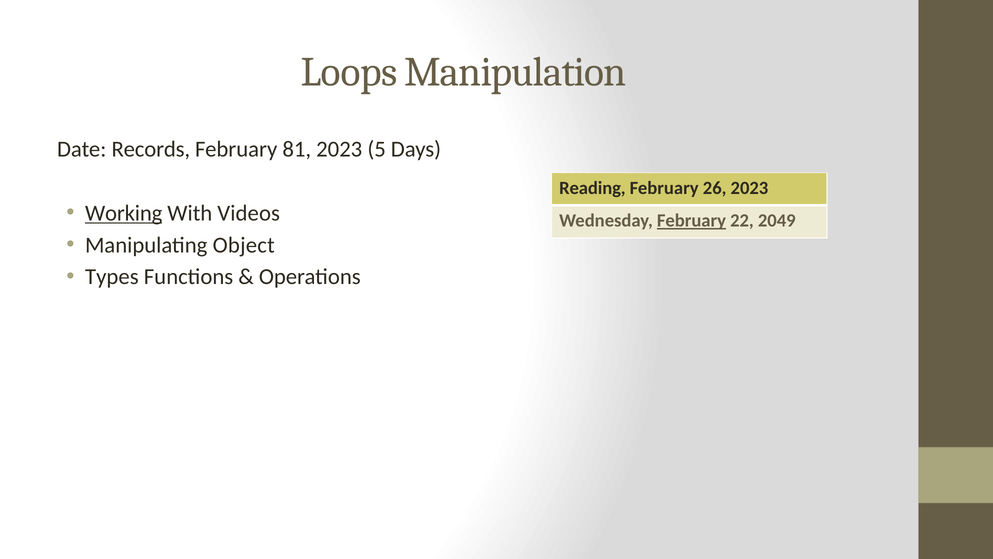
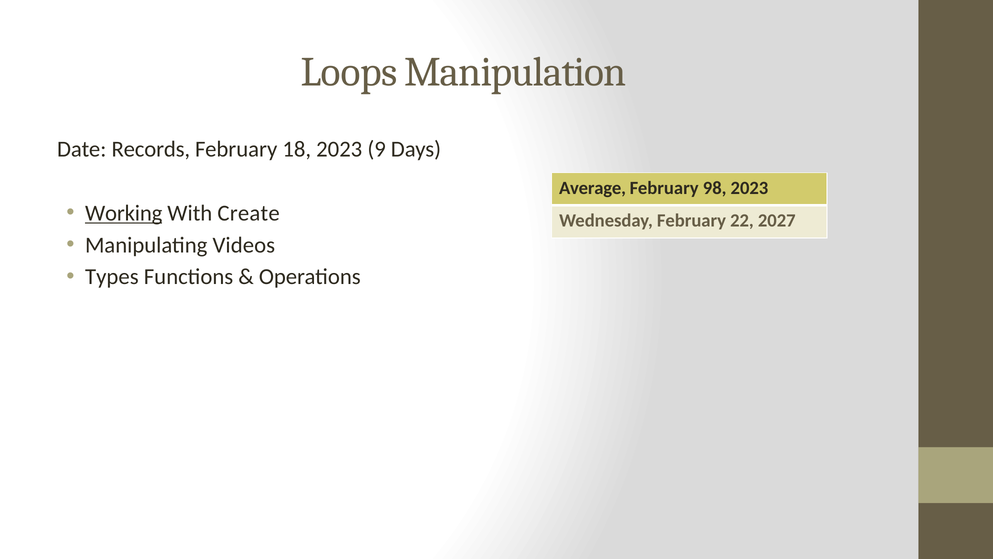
81: 81 -> 18
5: 5 -> 9
Reading: Reading -> Average
26: 26 -> 98
Videos: Videos -> Create
February at (691, 221) underline: present -> none
2049: 2049 -> 2027
Object: Object -> Videos
